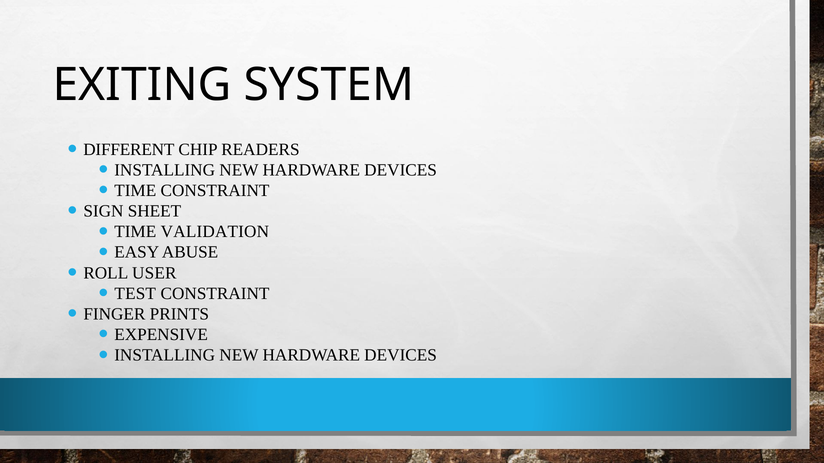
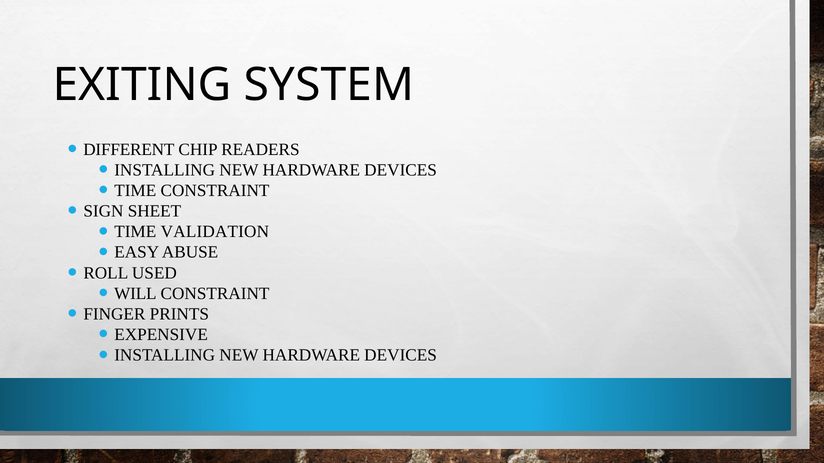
USER: USER -> USED
TEST: TEST -> WILL
